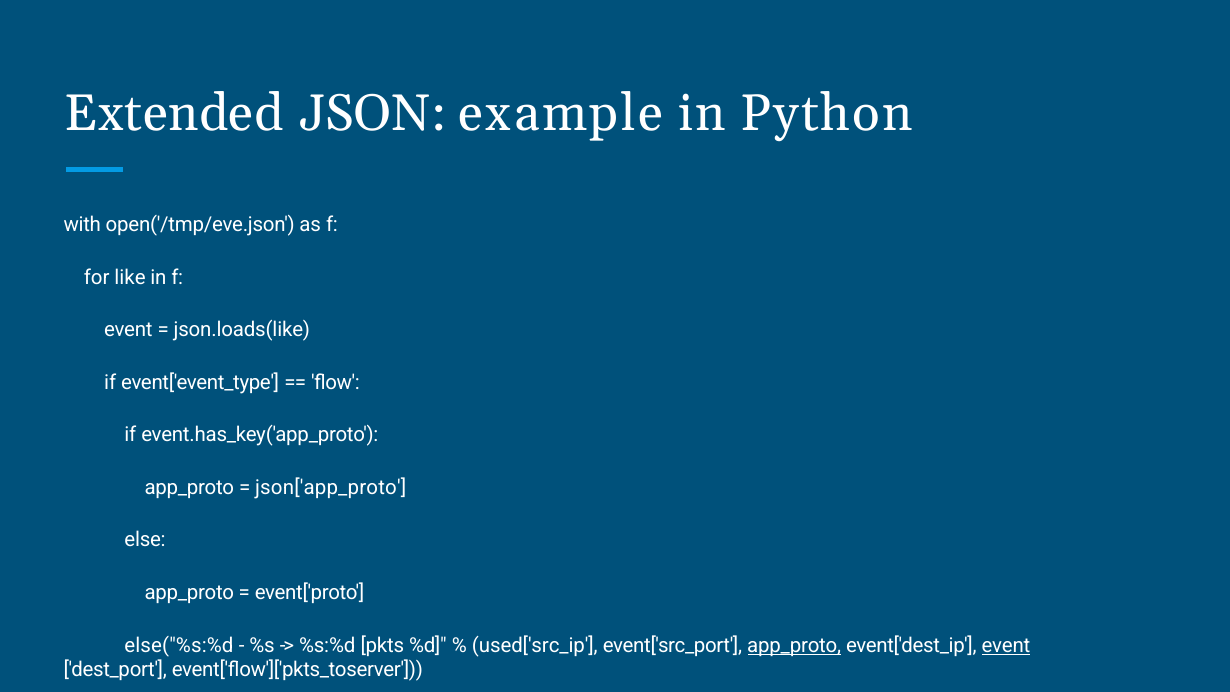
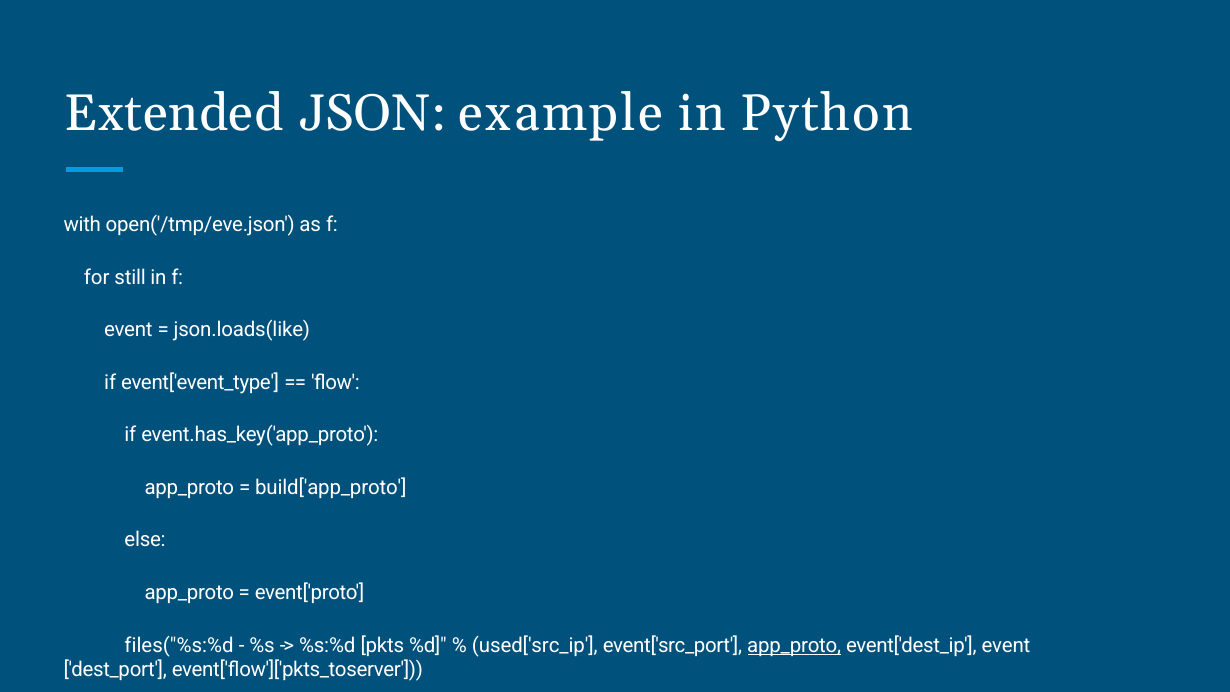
like: like -> still
json['app_proto: json['app_proto -> build['app_proto
else("%s:%d: else("%s:%d -> files("%s:%d
event at (1006, 646) underline: present -> none
